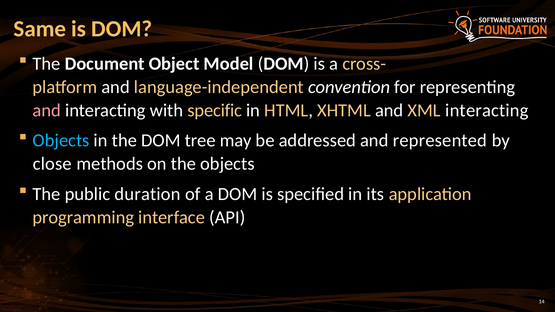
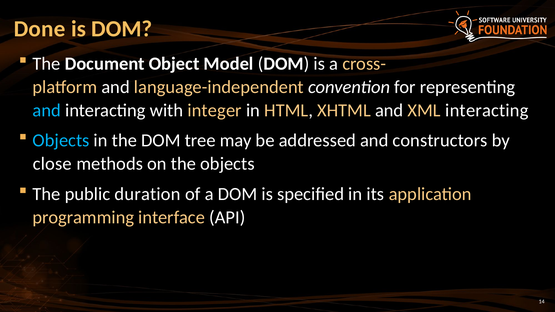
Same: Same -> Done
and at (47, 110) colour: pink -> light blue
specific: specific -> integer
represented: represented -> constructors
